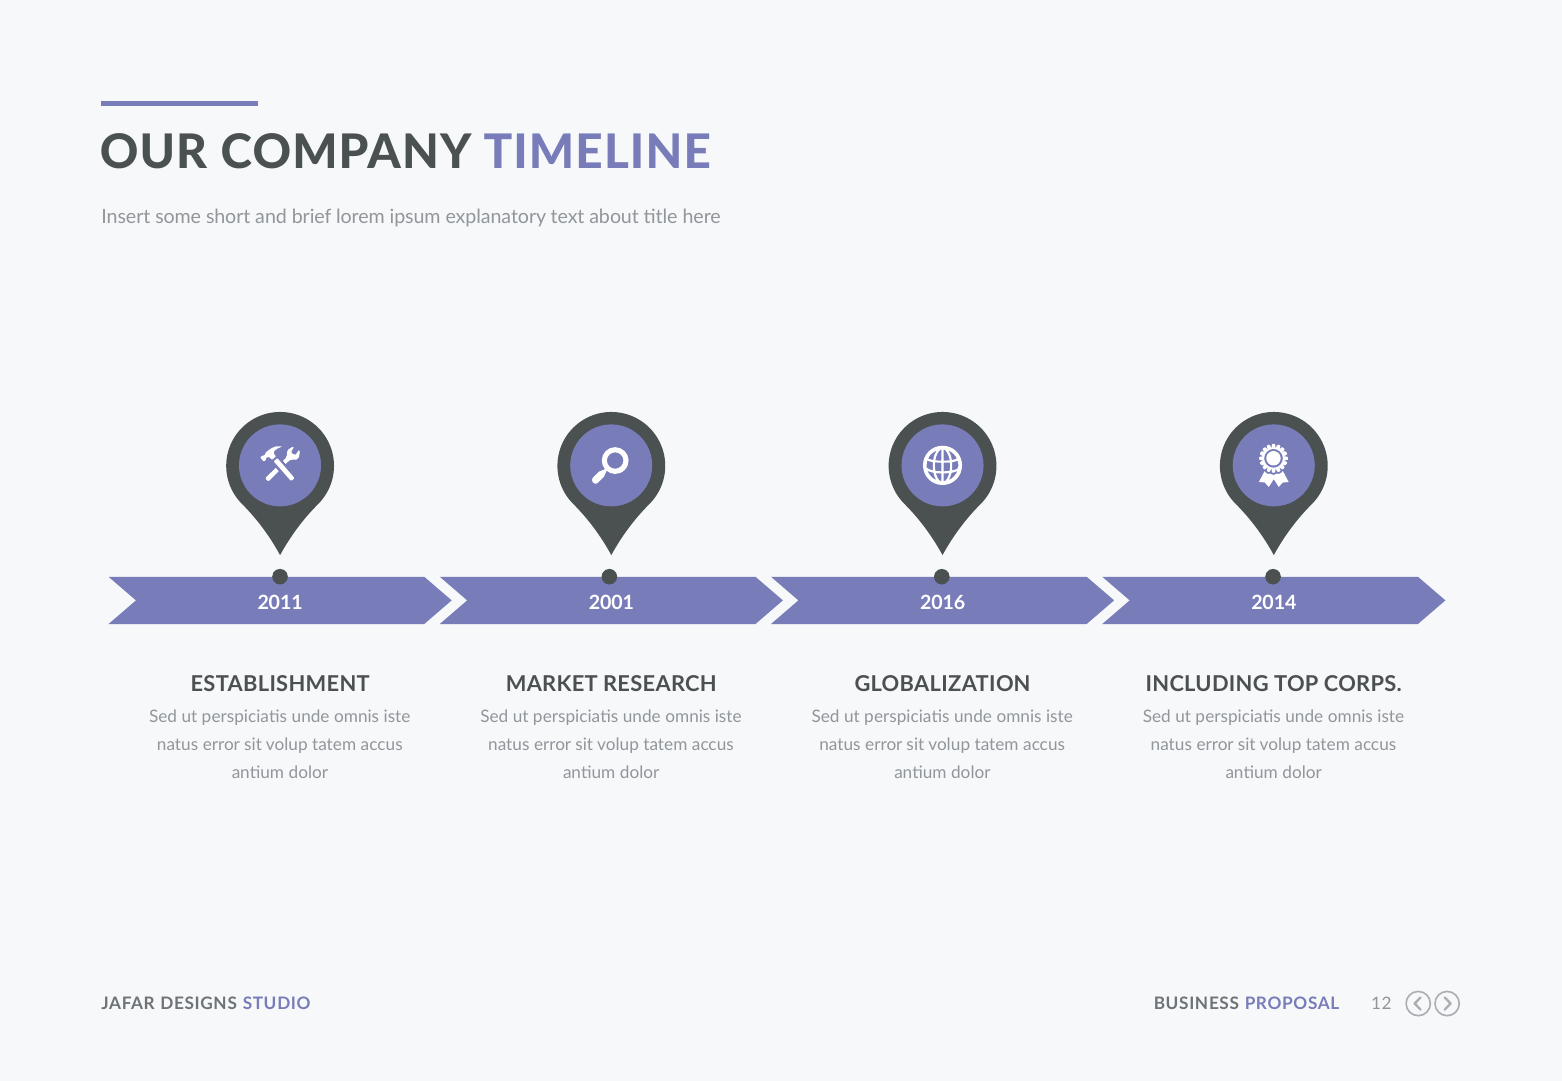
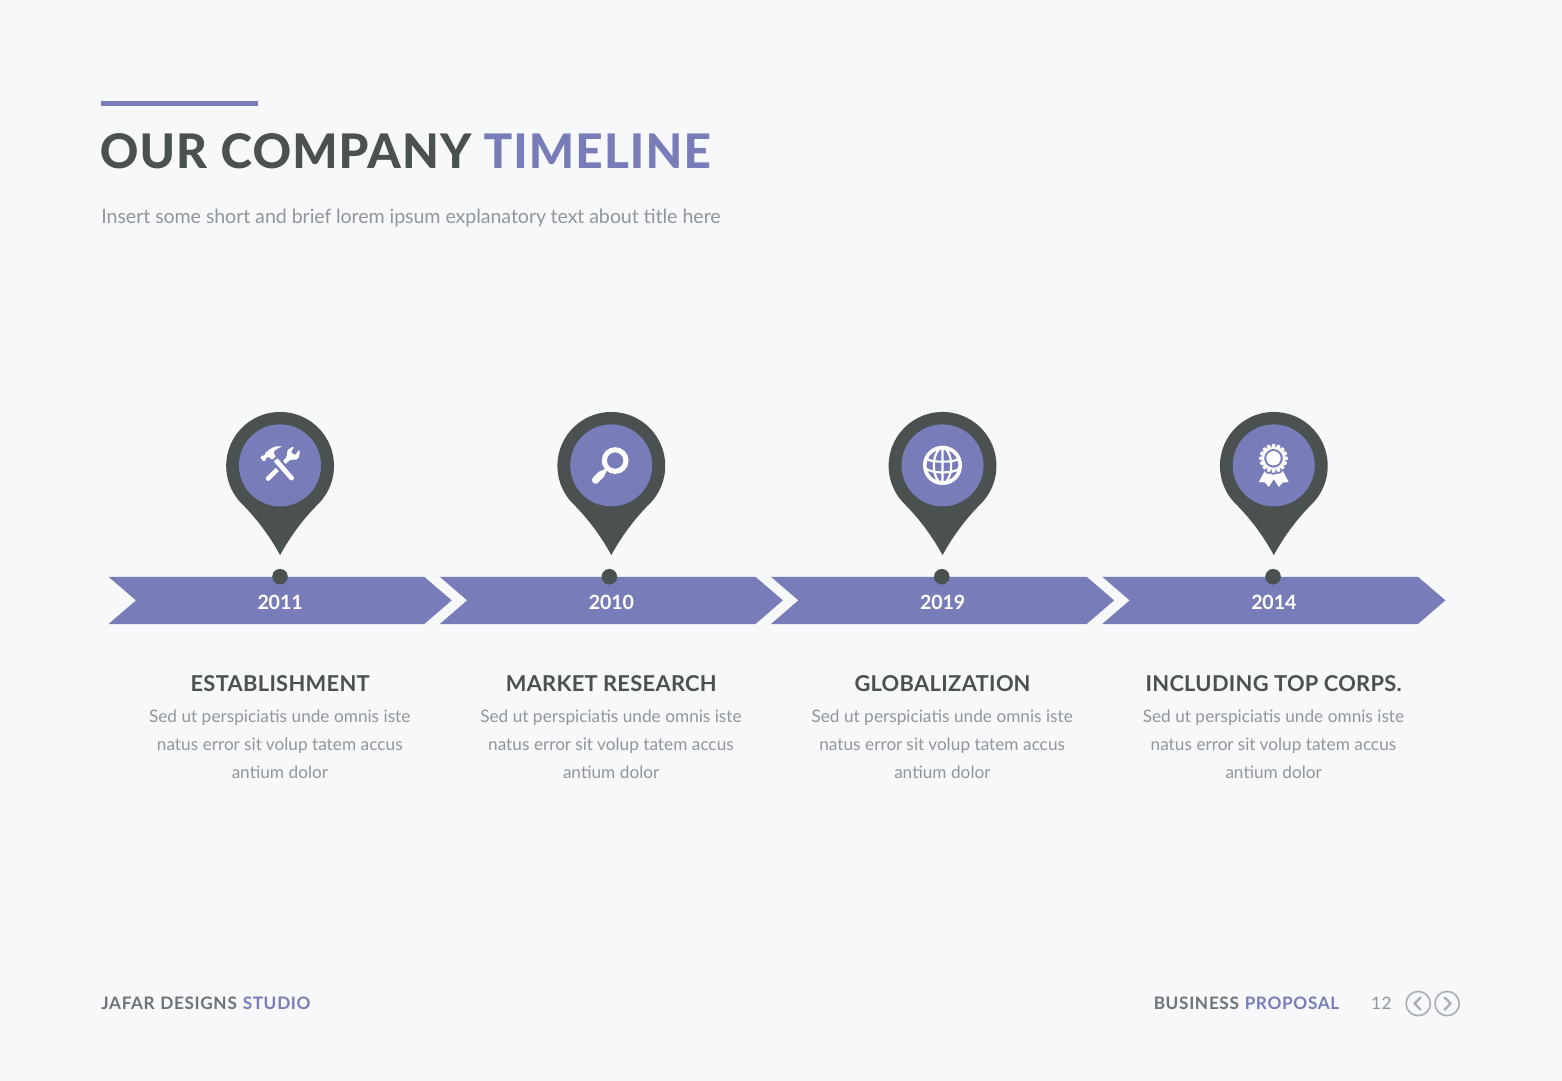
2001: 2001 -> 2010
2016: 2016 -> 2019
